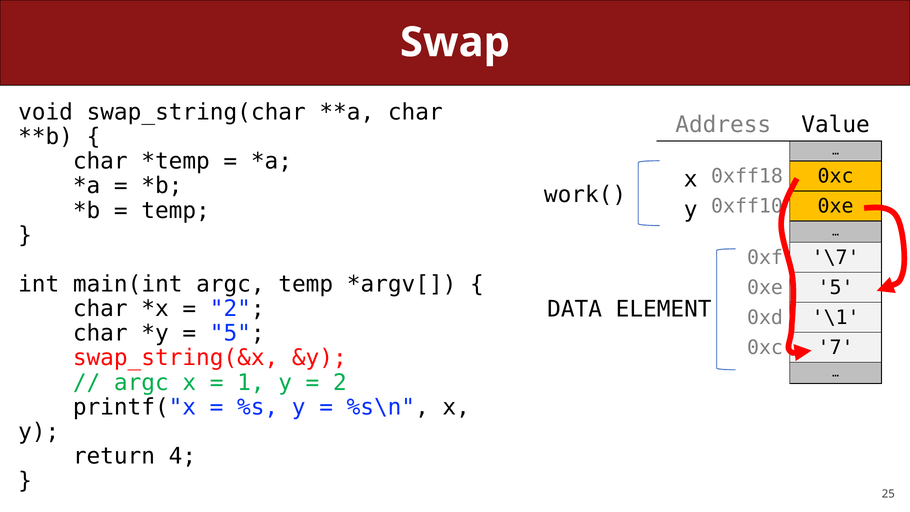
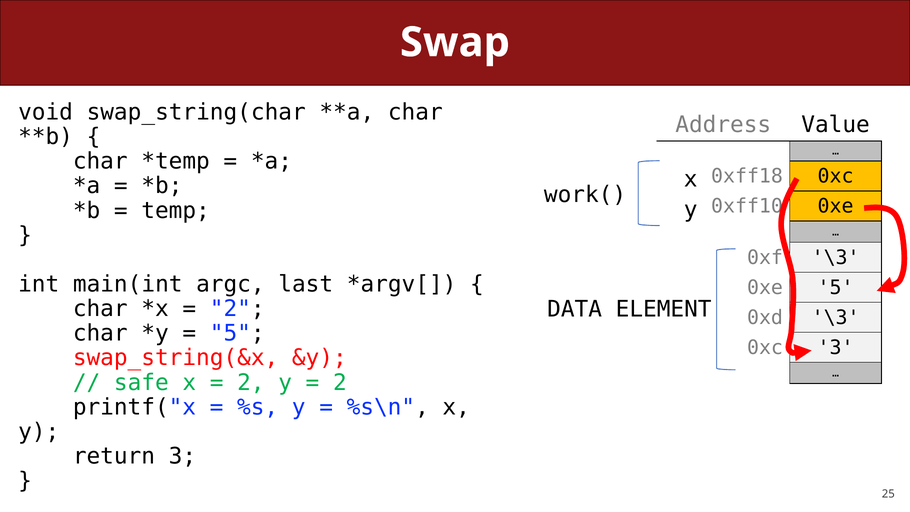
\7 at (836, 258): \7 -> \3
argc temp: temp -> last
0xd \1: \1 -> \3
0xc 7: 7 -> 3
argc at (141, 382): argc -> safe
1 at (251, 382): 1 -> 2
return 4: 4 -> 3
